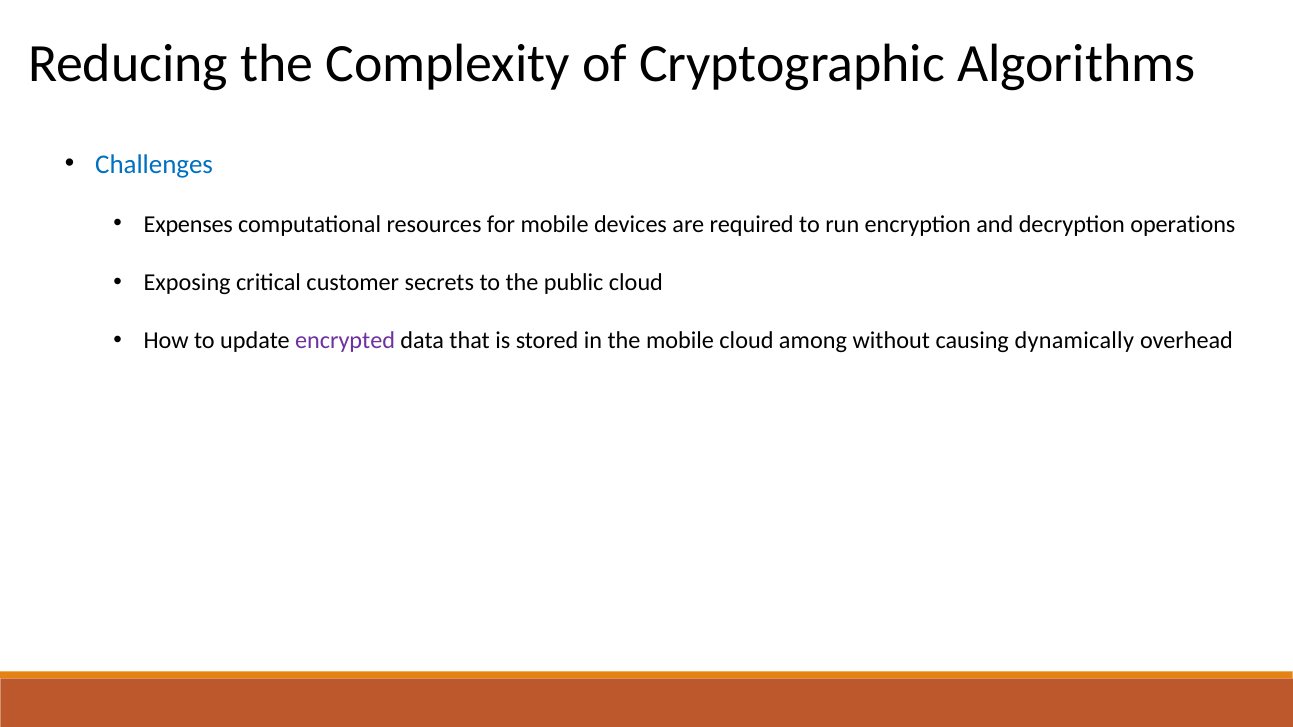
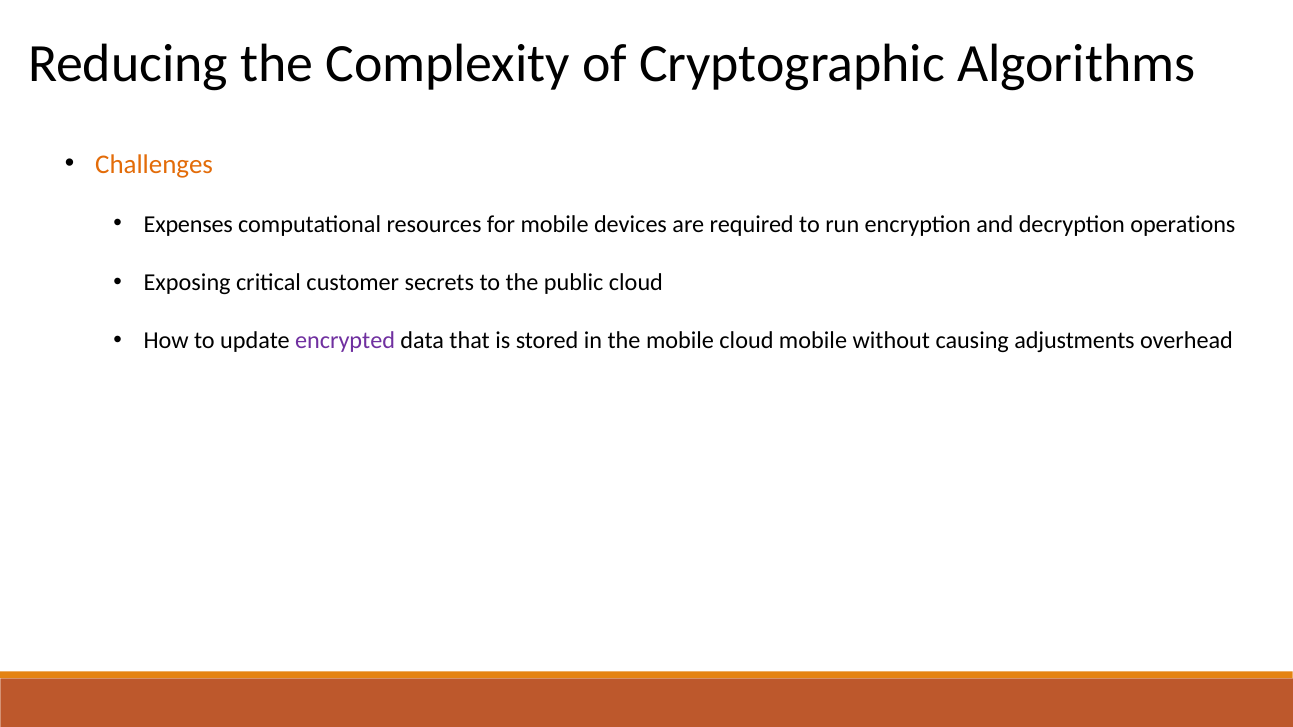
Challenges colour: blue -> orange
cloud among: among -> mobile
dynamically: dynamically -> adjustments
